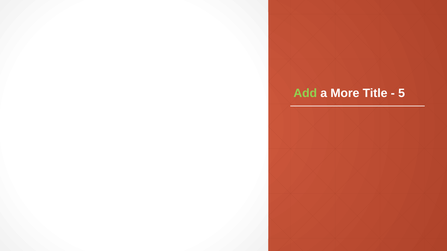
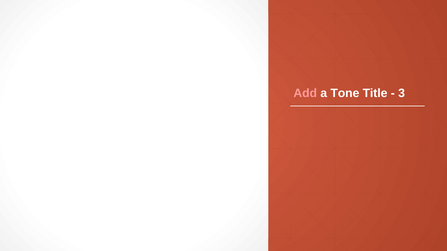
Add colour: light green -> pink
More: More -> Tone
5: 5 -> 3
